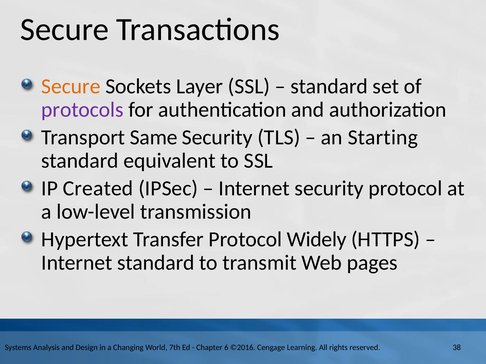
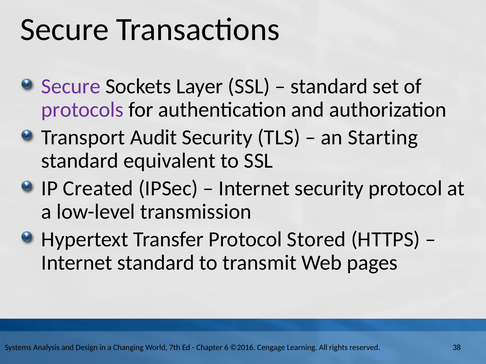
Secure at (71, 87) colour: orange -> purple
Same: Same -> Audit
Widely: Widely -> Stored
